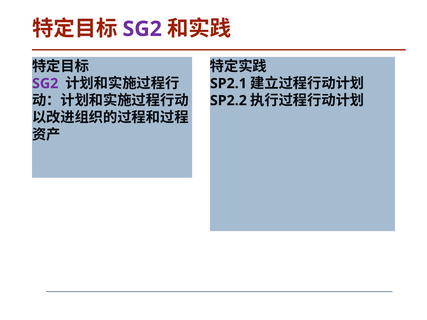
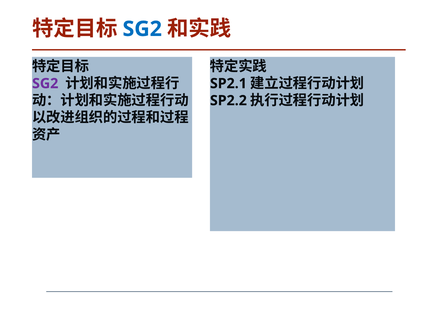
SG2 at (142, 29) colour: purple -> blue
